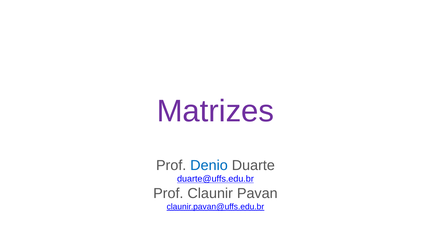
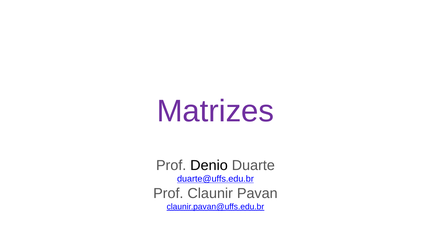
Denio colour: blue -> black
